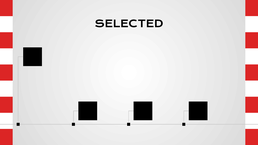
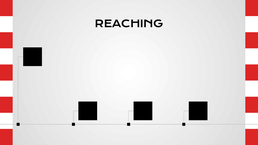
SELECTED: SELECTED -> REACHING
